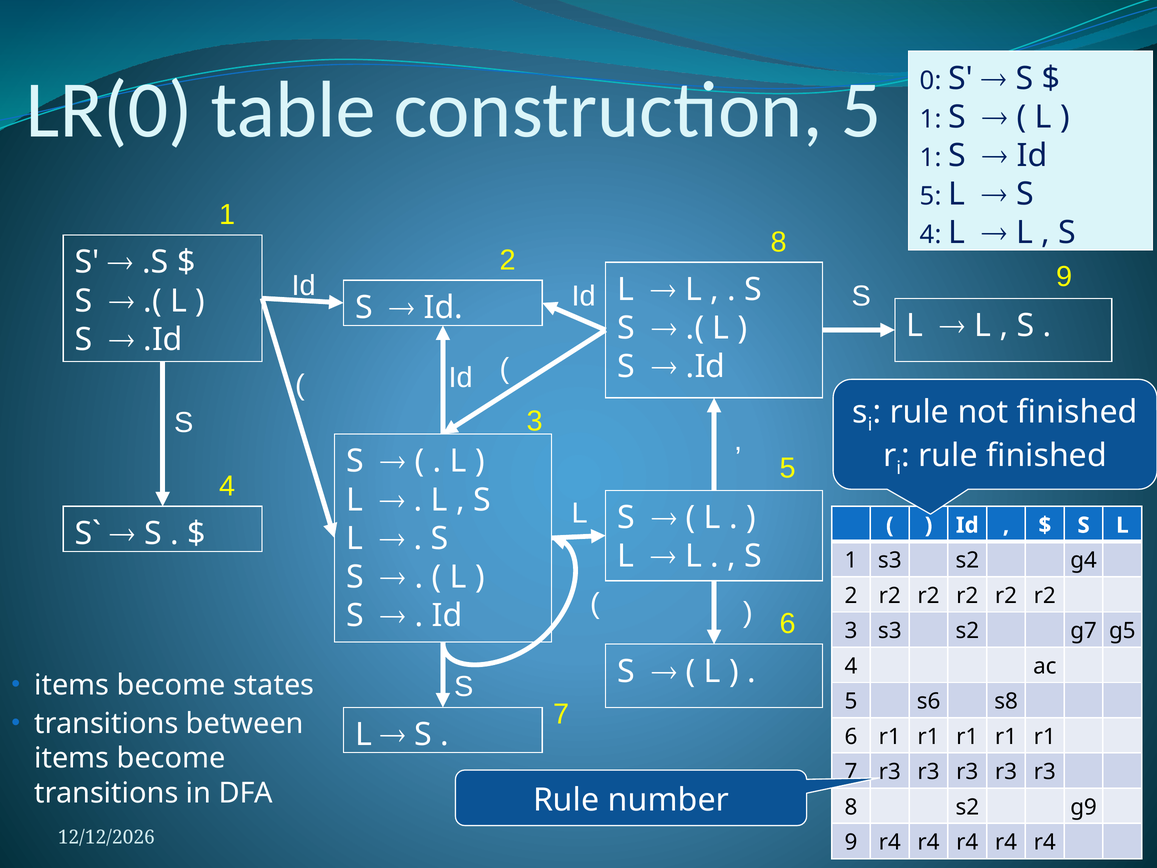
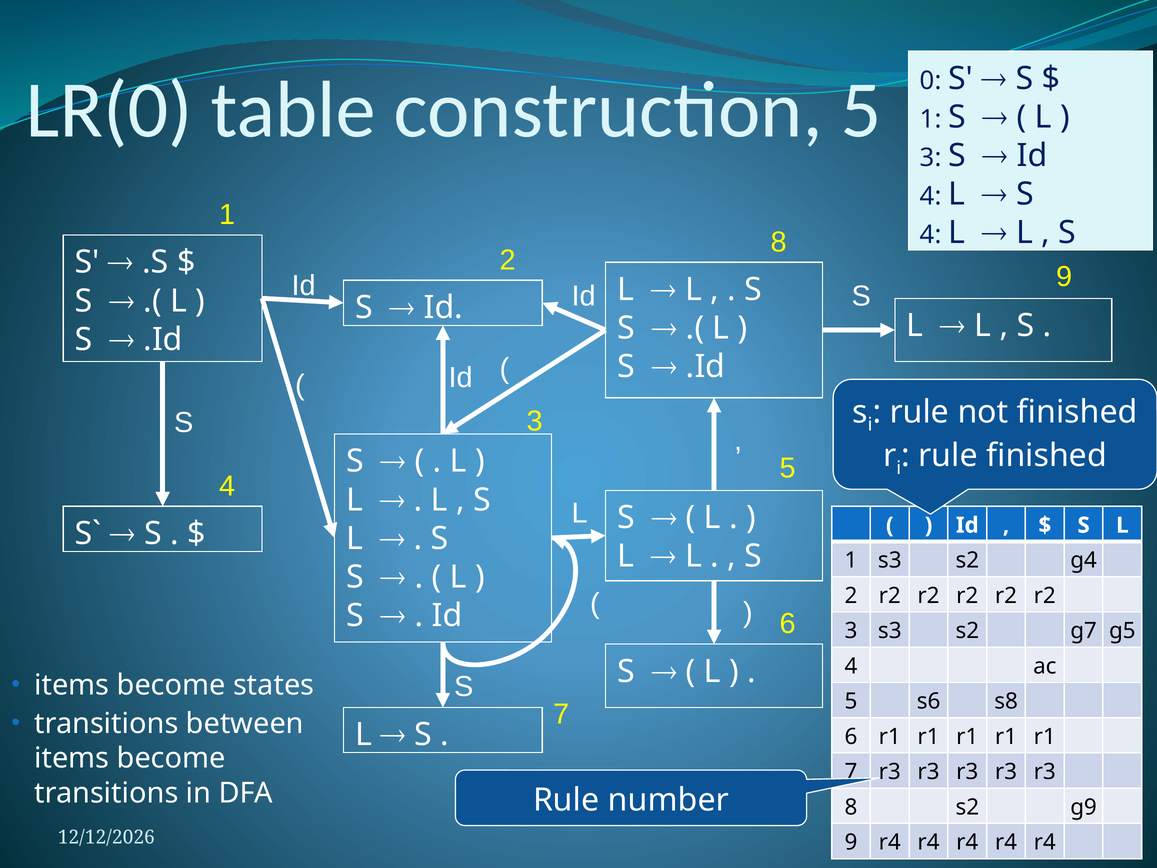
1 at (931, 158): 1 -> 3
5 at (931, 196): 5 -> 4
